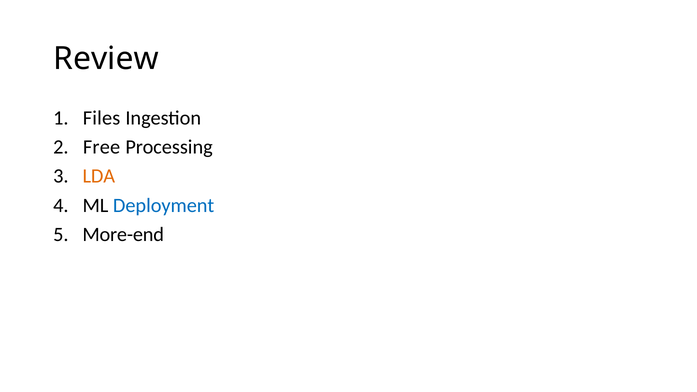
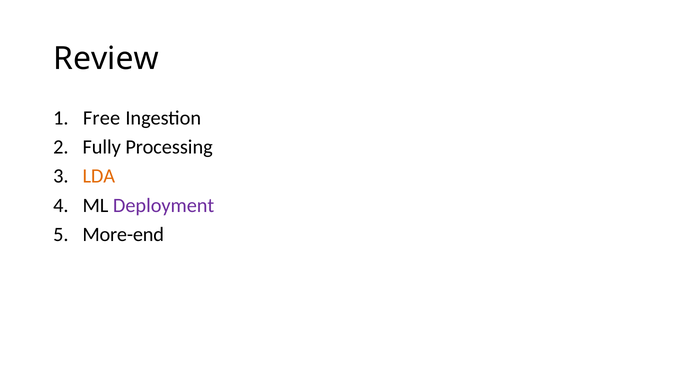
Files: Files -> Free
Free: Free -> Fully
Deployment colour: blue -> purple
